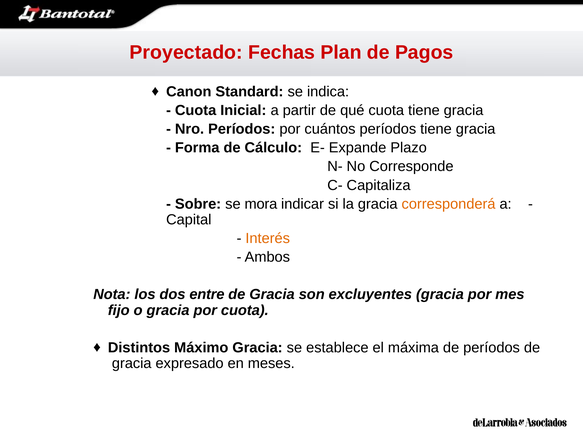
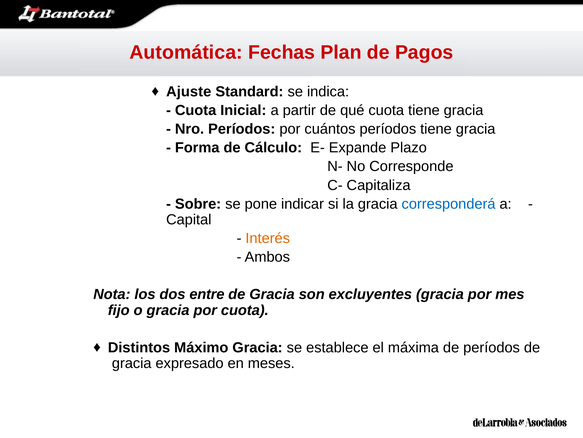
Proyectado: Proyectado -> Automática
Canon: Canon -> Ajuste
mora: mora -> pone
corresponderá colour: orange -> blue
